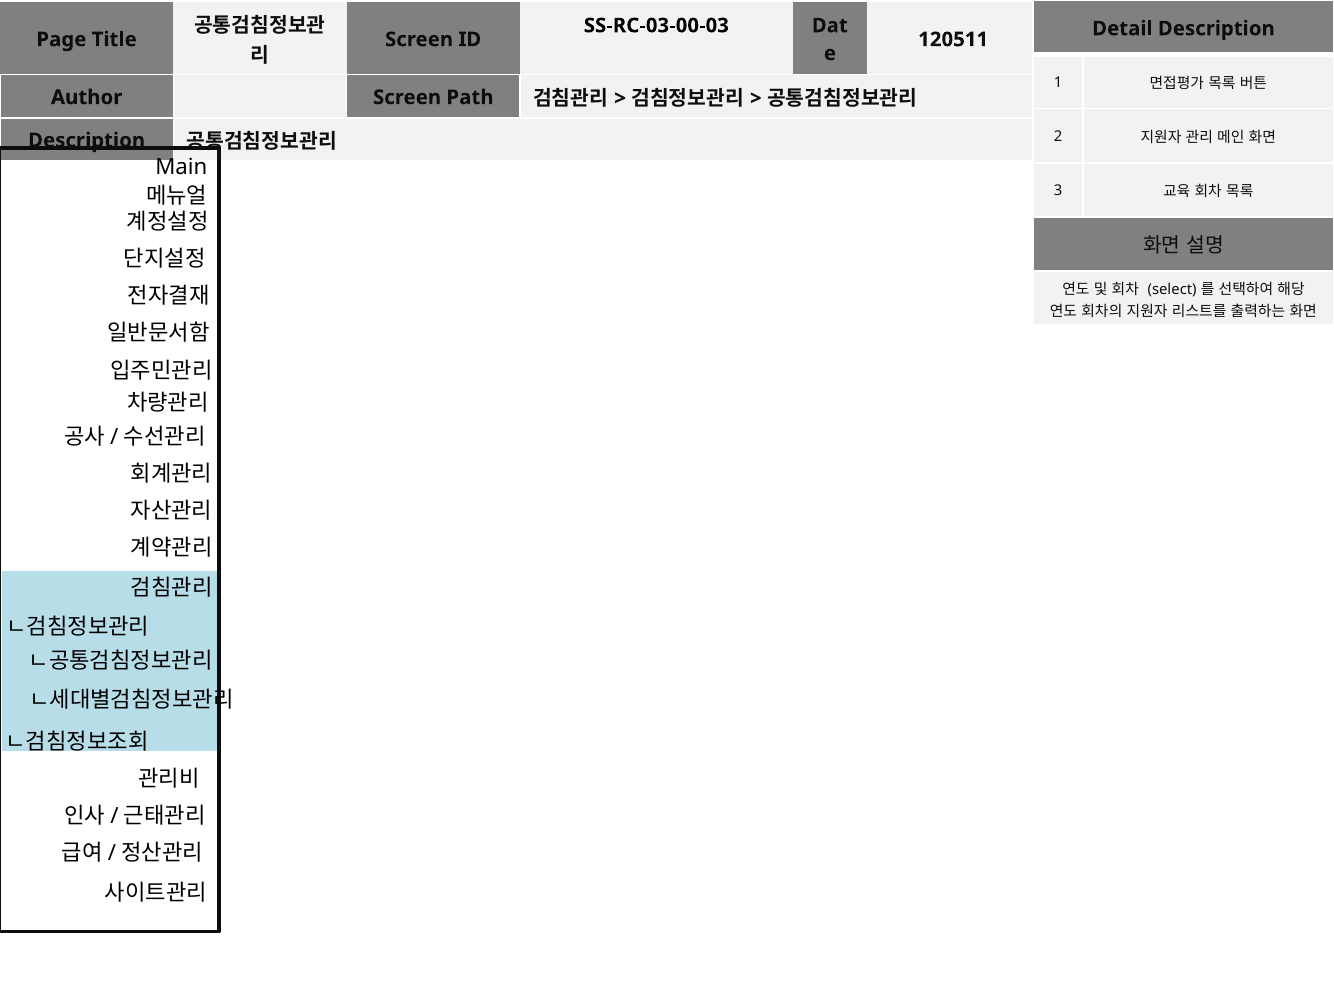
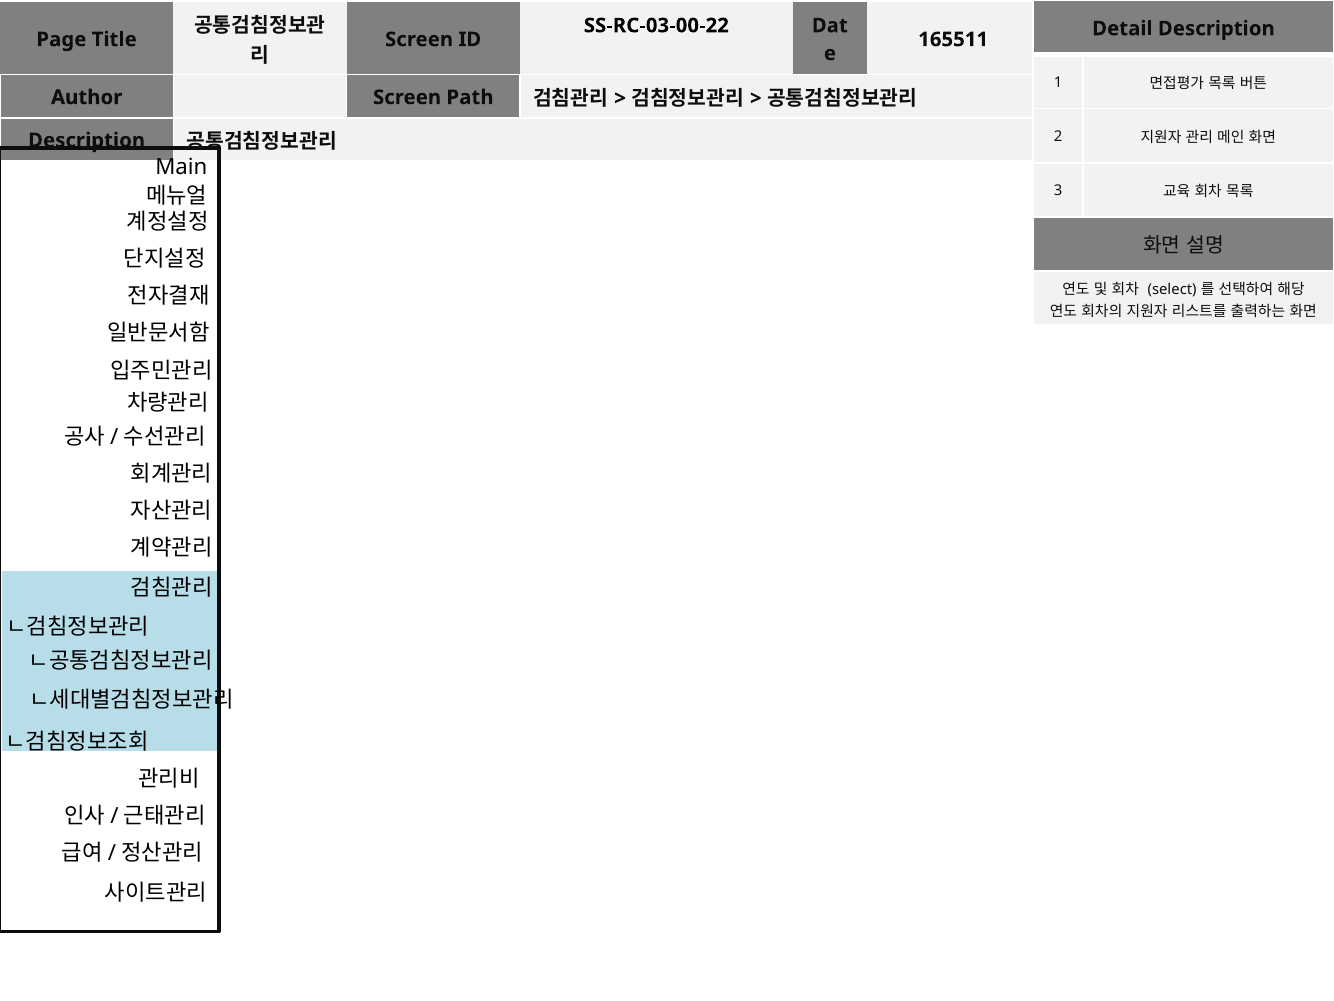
SS-RC-03-00-03: SS-RC-03-00-03 -> SS-RC-03-00-22
120511: 120511 -> 165511
